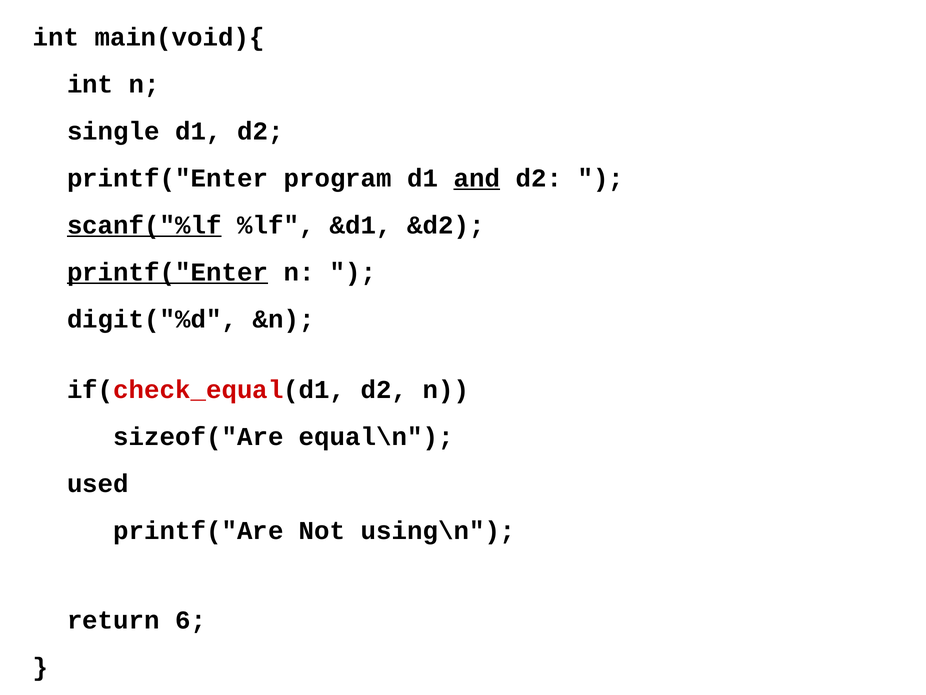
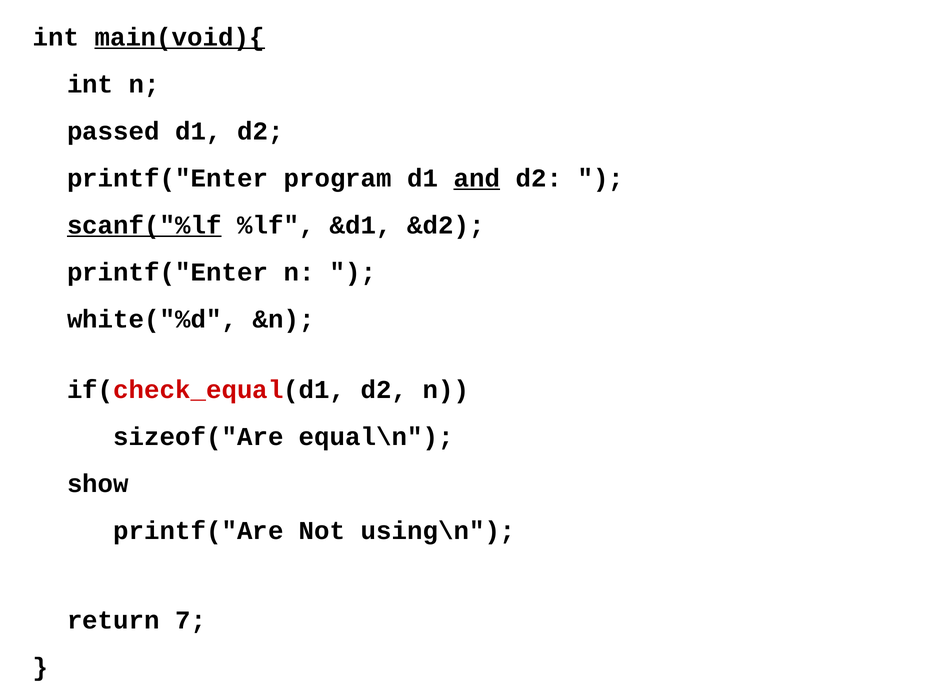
main(void){ underline: none -> present
single: single -> passed
printf("Enter at (168, 272) underline: present -> none
digit("%d: digit("%d -> white("%d
used: used -> show
6: 6 -> 7
